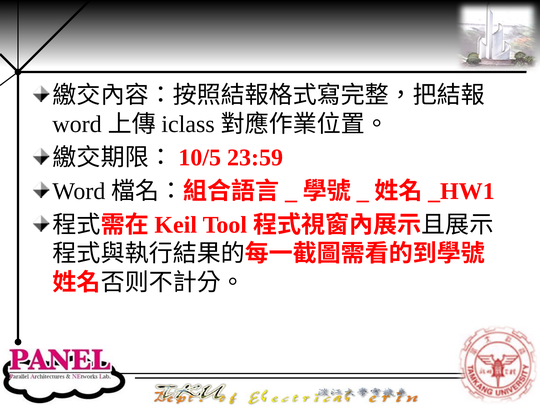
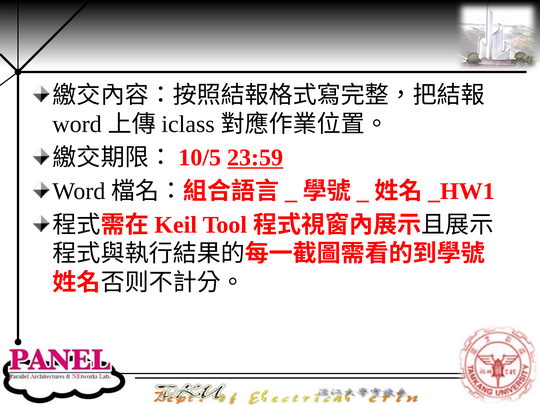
23:59 underline: none -> present
